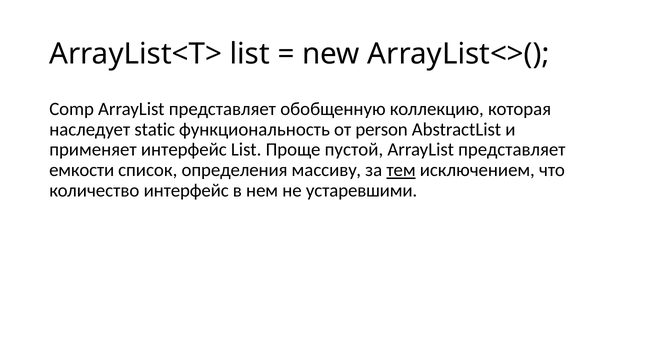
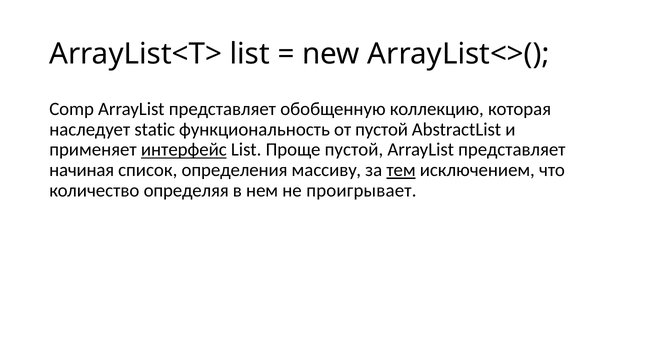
от person: person -> пустой
интерфейс at (184, 150) underline: none -> present
емкости: емкости -> начиная
количество интерфейс: интерфейс -> определяя
устаревшими: устаревшими -> проигрывает
